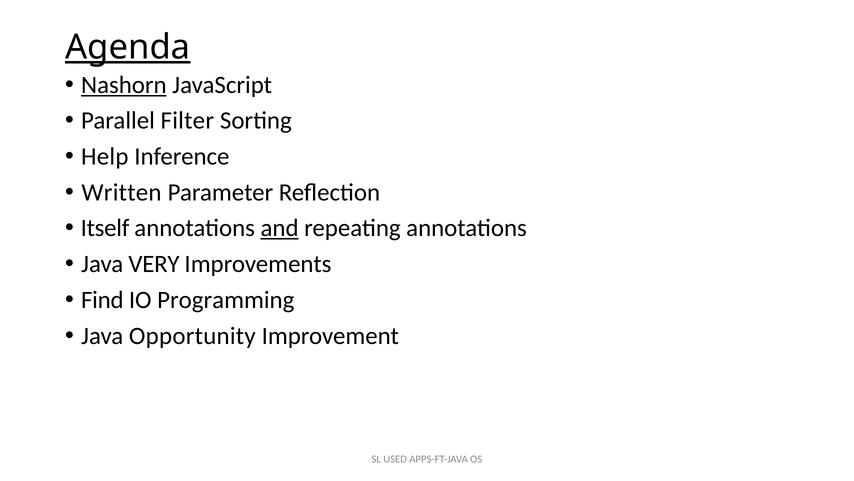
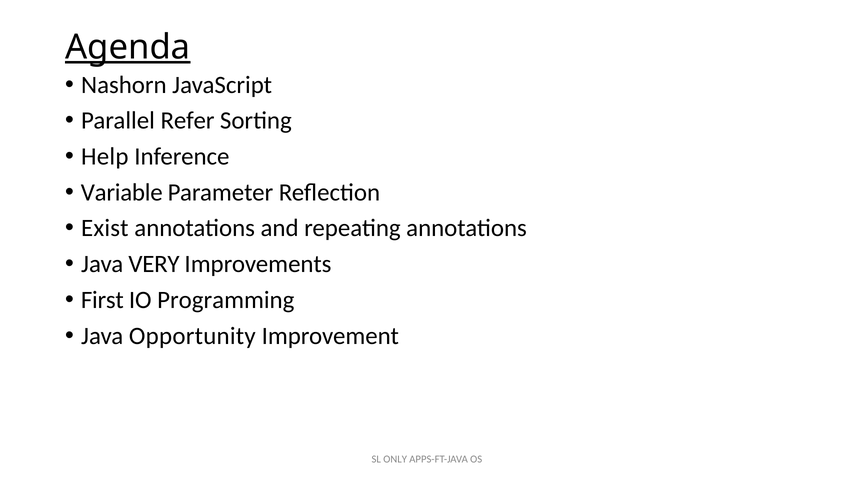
Nashorn underline: present -> none
Filter: Filter -> Refer
Written: Written -> Variable
Itself: Itself -> Exist
and underline: present -> none
Find: Find -> First
USED: USED -> ONLY
